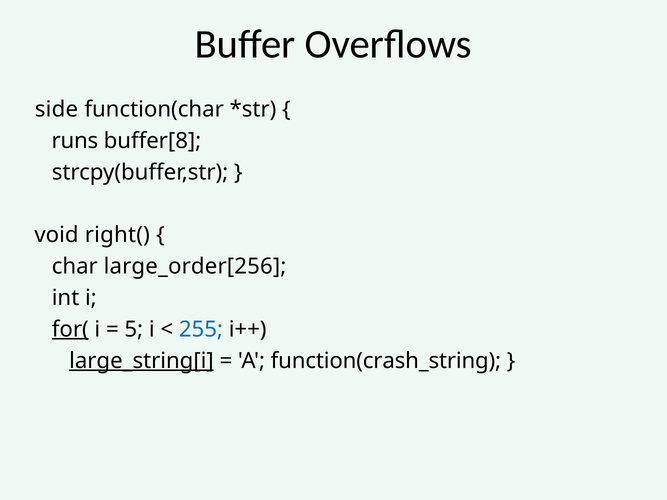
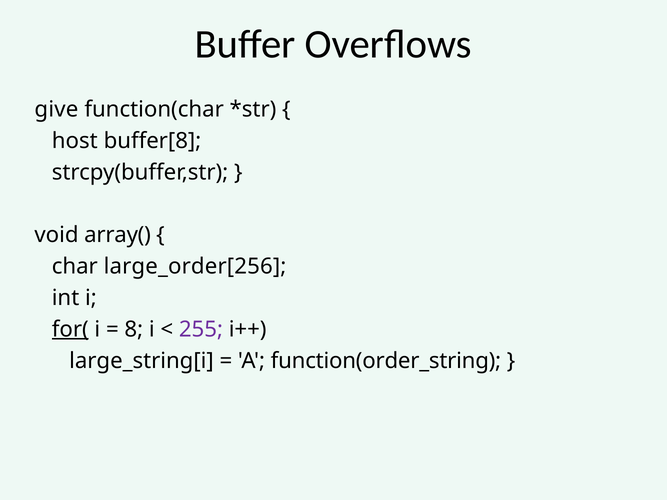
side: side -> give
runs: runs -> host
right(: right( -> array(
5: 5 -> 8
255 colour: blue -> purple
large_string[i underline: present -> none
function(crash_string: function(crash_string -> function(order_string
